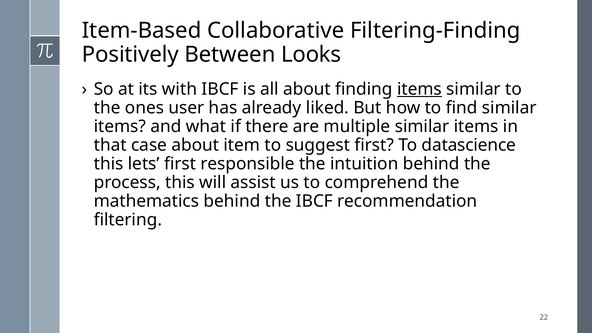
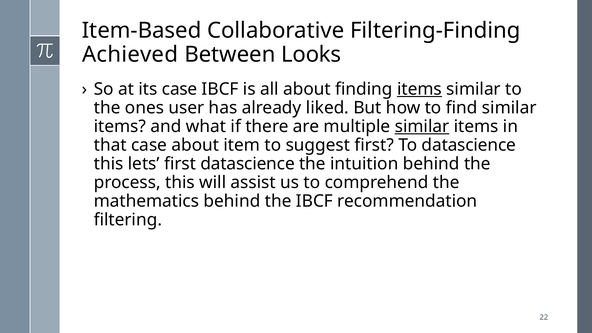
Positively: Positively -> Achieved
its with: with -> case
similar at (422, 126) underline: none -> present
first responsible: responsible -> datascience
